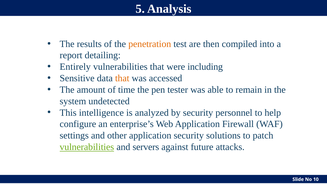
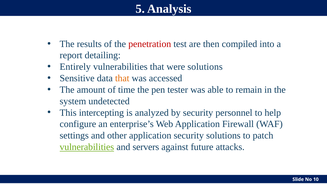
penetration colour: orange -> red
were including: including -> solutions
intelligence: intelligence -> intercepting
